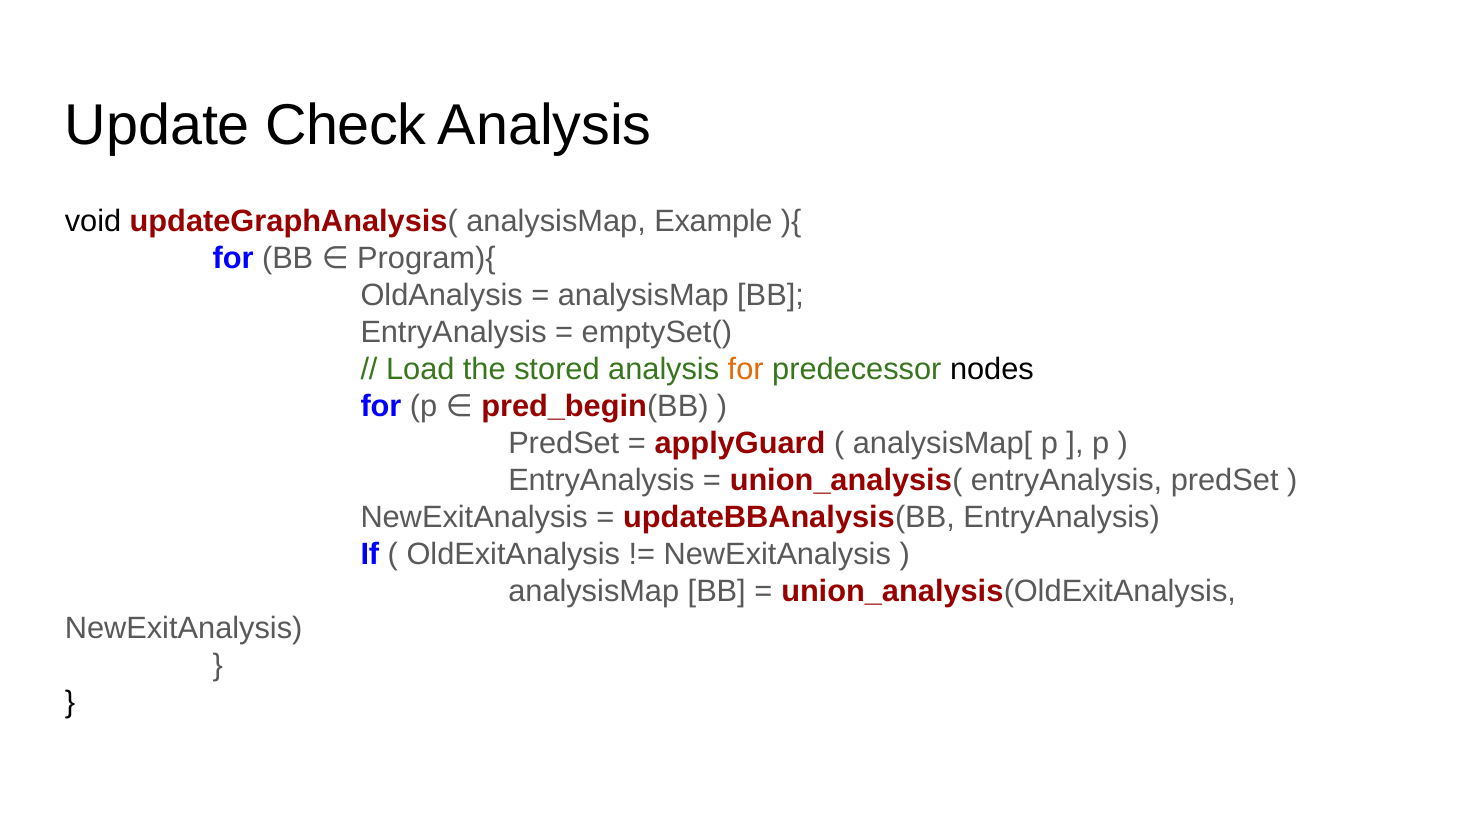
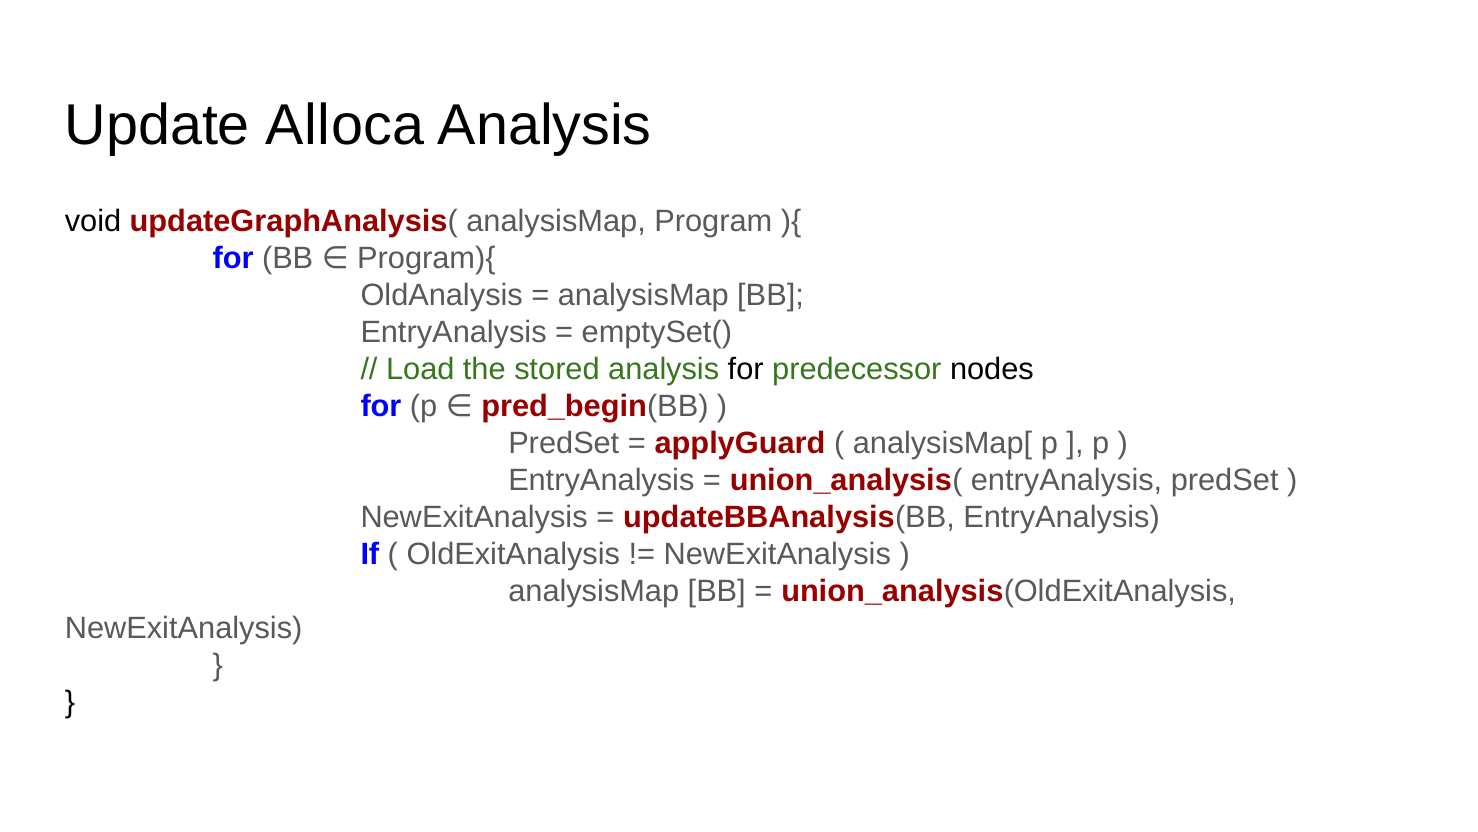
Check: Check -> Alloca
Example: Example -> Program
for at (746, 369) colour: orange -> black
